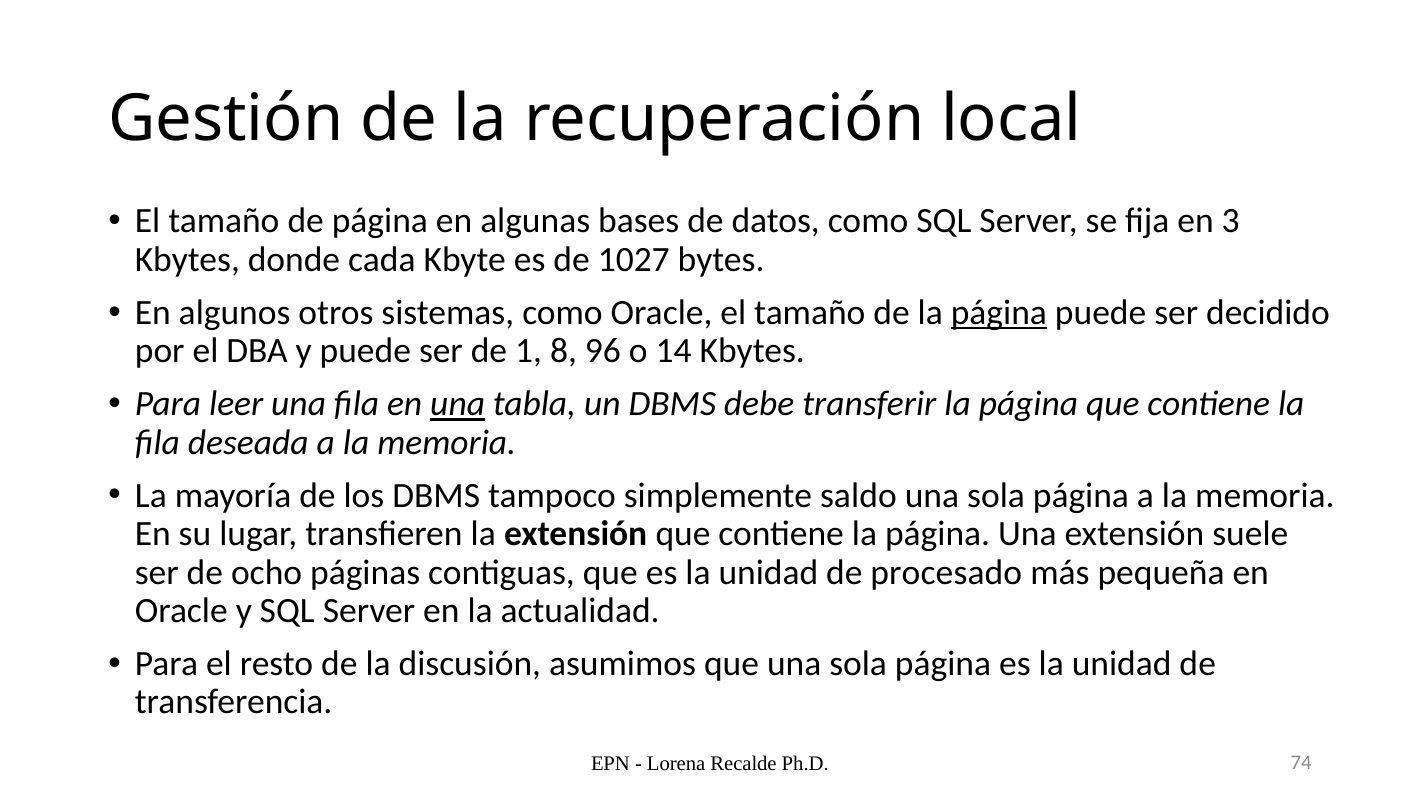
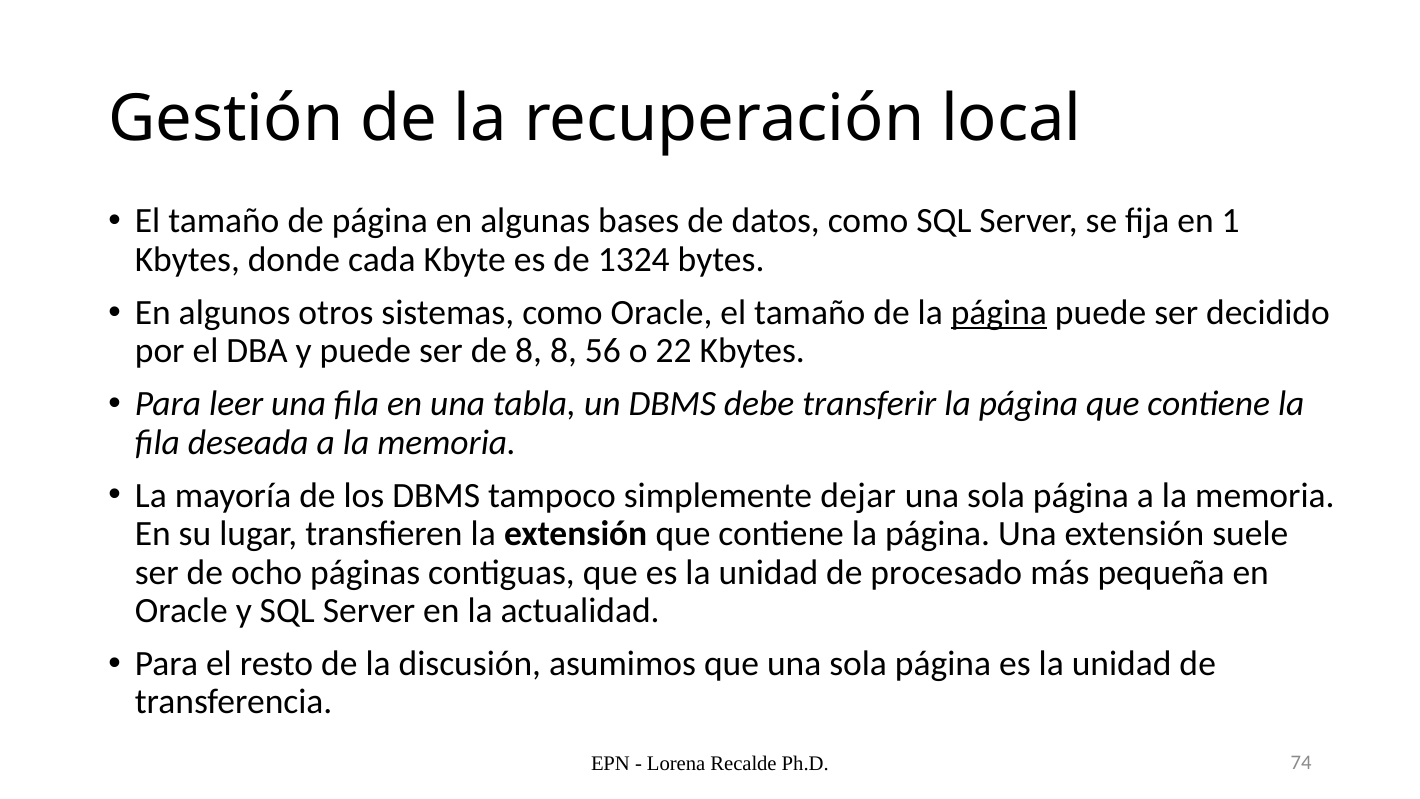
3: 3 -> 1
1027: 1027 -> 1324
de 1: 1 -> 8
96: 96 -> 56
14: 14 -> 22
una at (458, 404) underline: present -> none
saldo: saldo -> dejar
